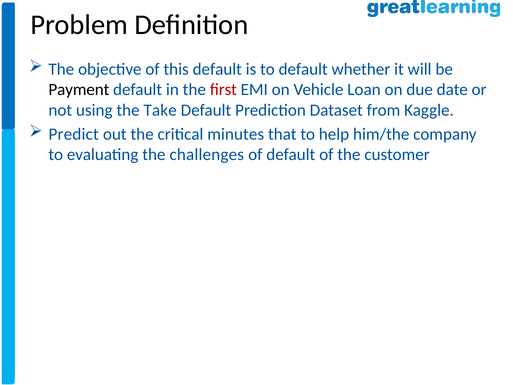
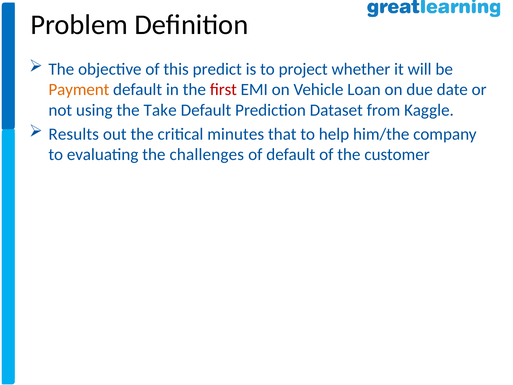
this default: default -> predict
to default: default -> project
Payment colour: black -> orange
Predict: Predict -> Results
